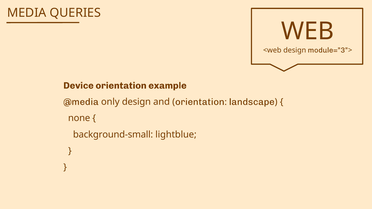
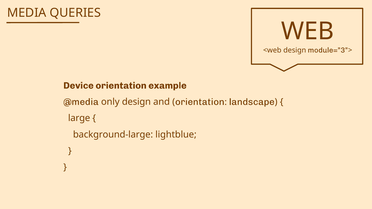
none: none -> large
background-small: background-small -> background-large
